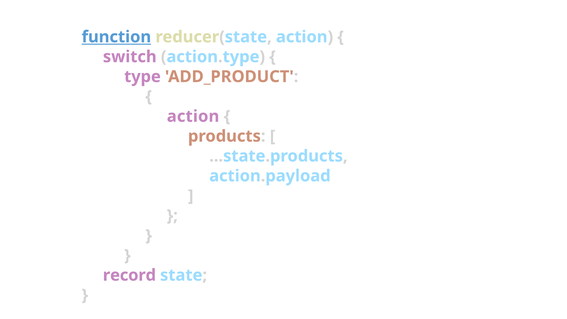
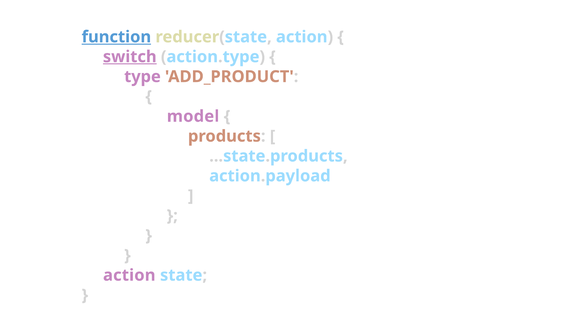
switch underline: none -> present
action at (193, 116): action -> model
record at (129, 275): record -> action
